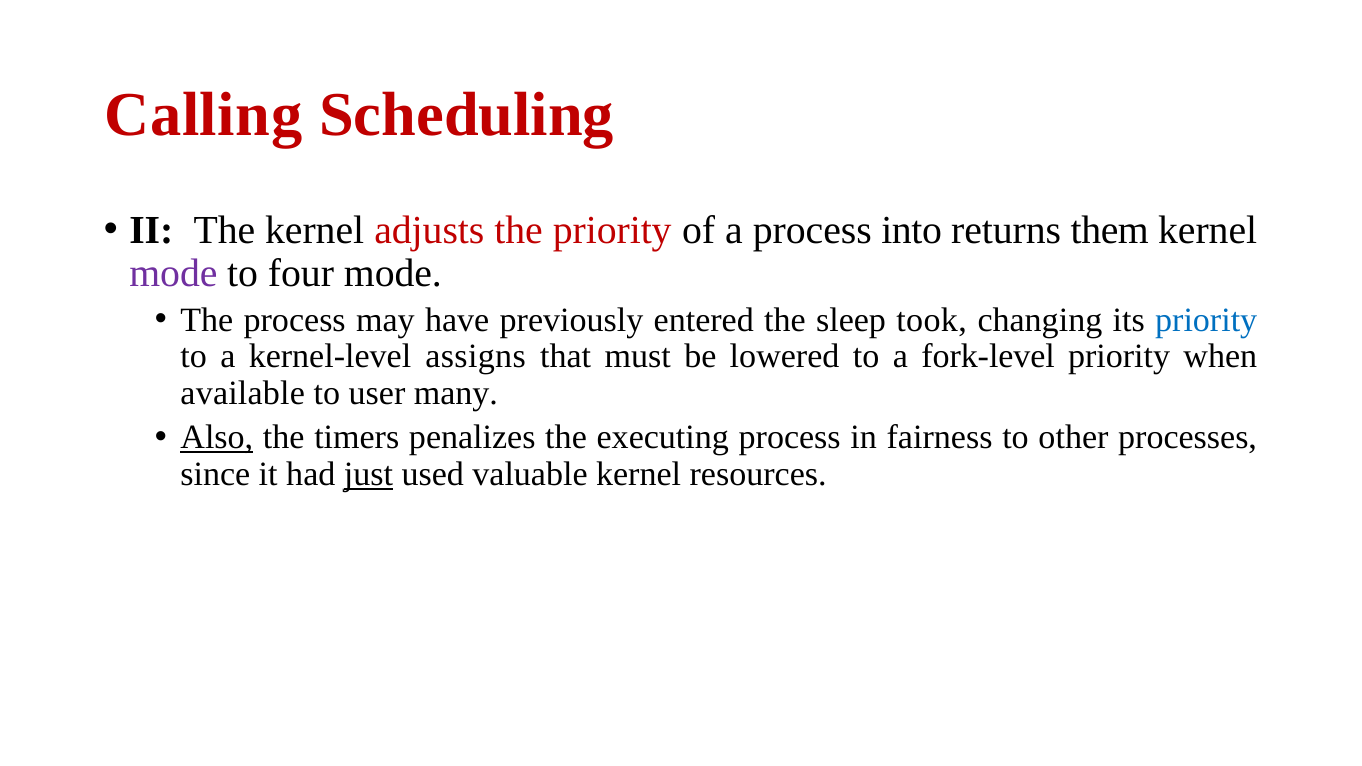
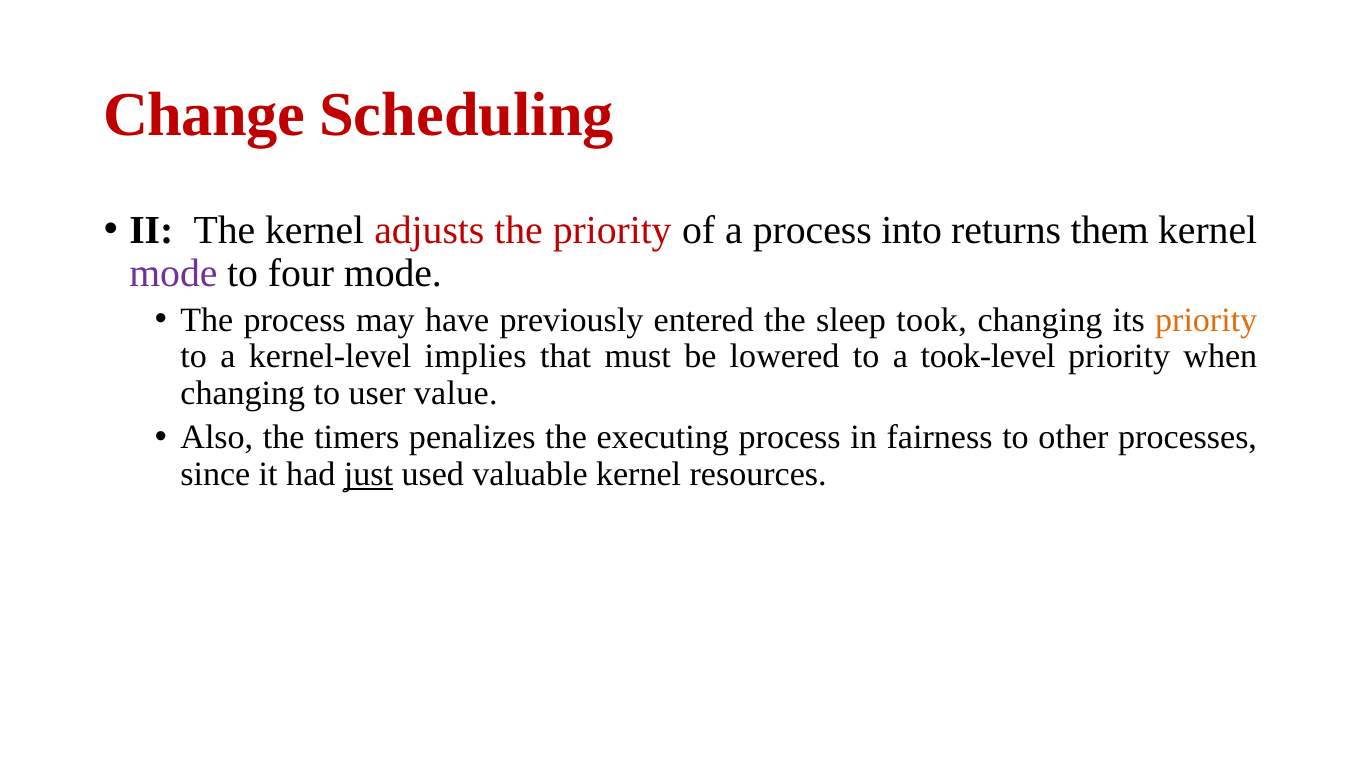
Calling: Calling -> Change
priority at (1206, 320) colour: blue -> orange
assigns: assigns -> implies
fork-level: fork-level -> took-level
available at (243, 393): available -> changing
many: many -> value
Also underline: present -> none
